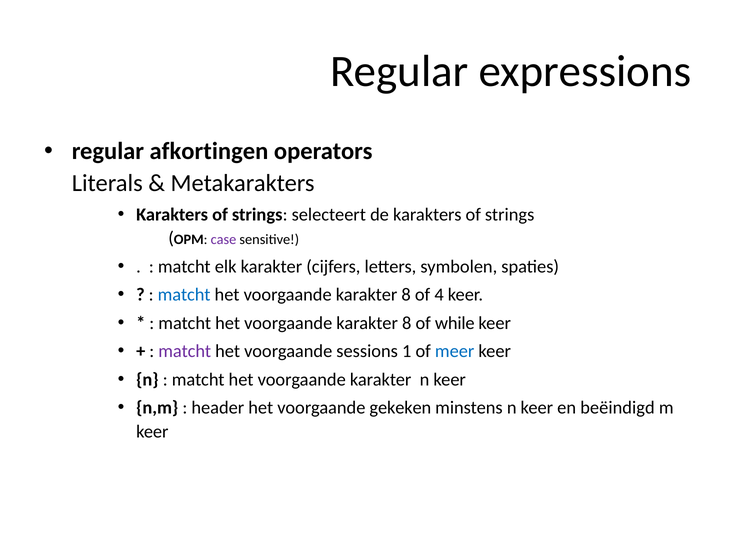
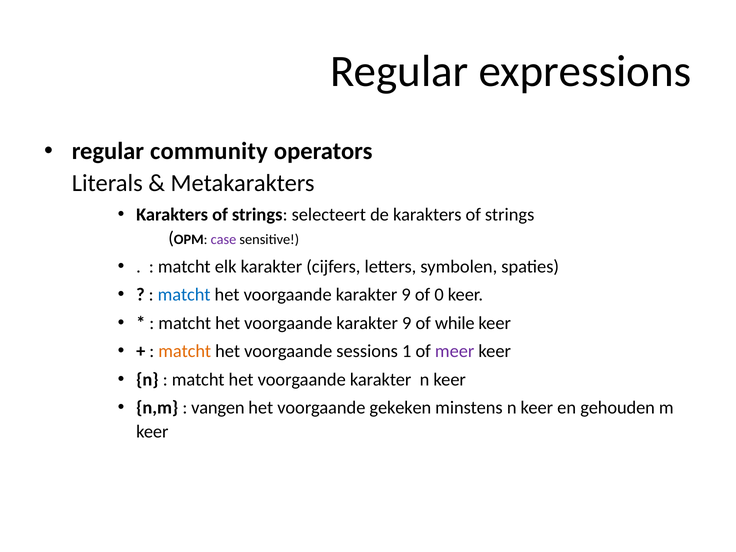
afkortingen: afkortingen -> community
8 at (406, 295): 8 -> 9
4: 4 -> 0
8 at (407, 323): 8 -> 9
matcht at (185, 351) colour: purple -> orange
meer colour: blue -> purple
header: header -> vangen
beëindigd: beëindigd -> gehouden
